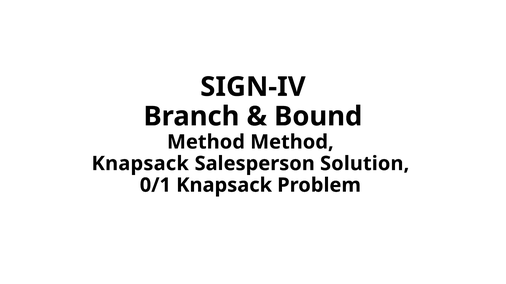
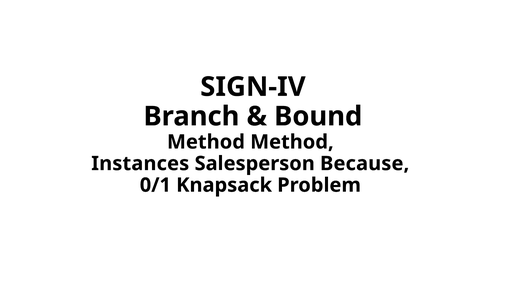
Knapsack at (140, 164): Knapsack -> Instances
Solution: Solution -> Because
